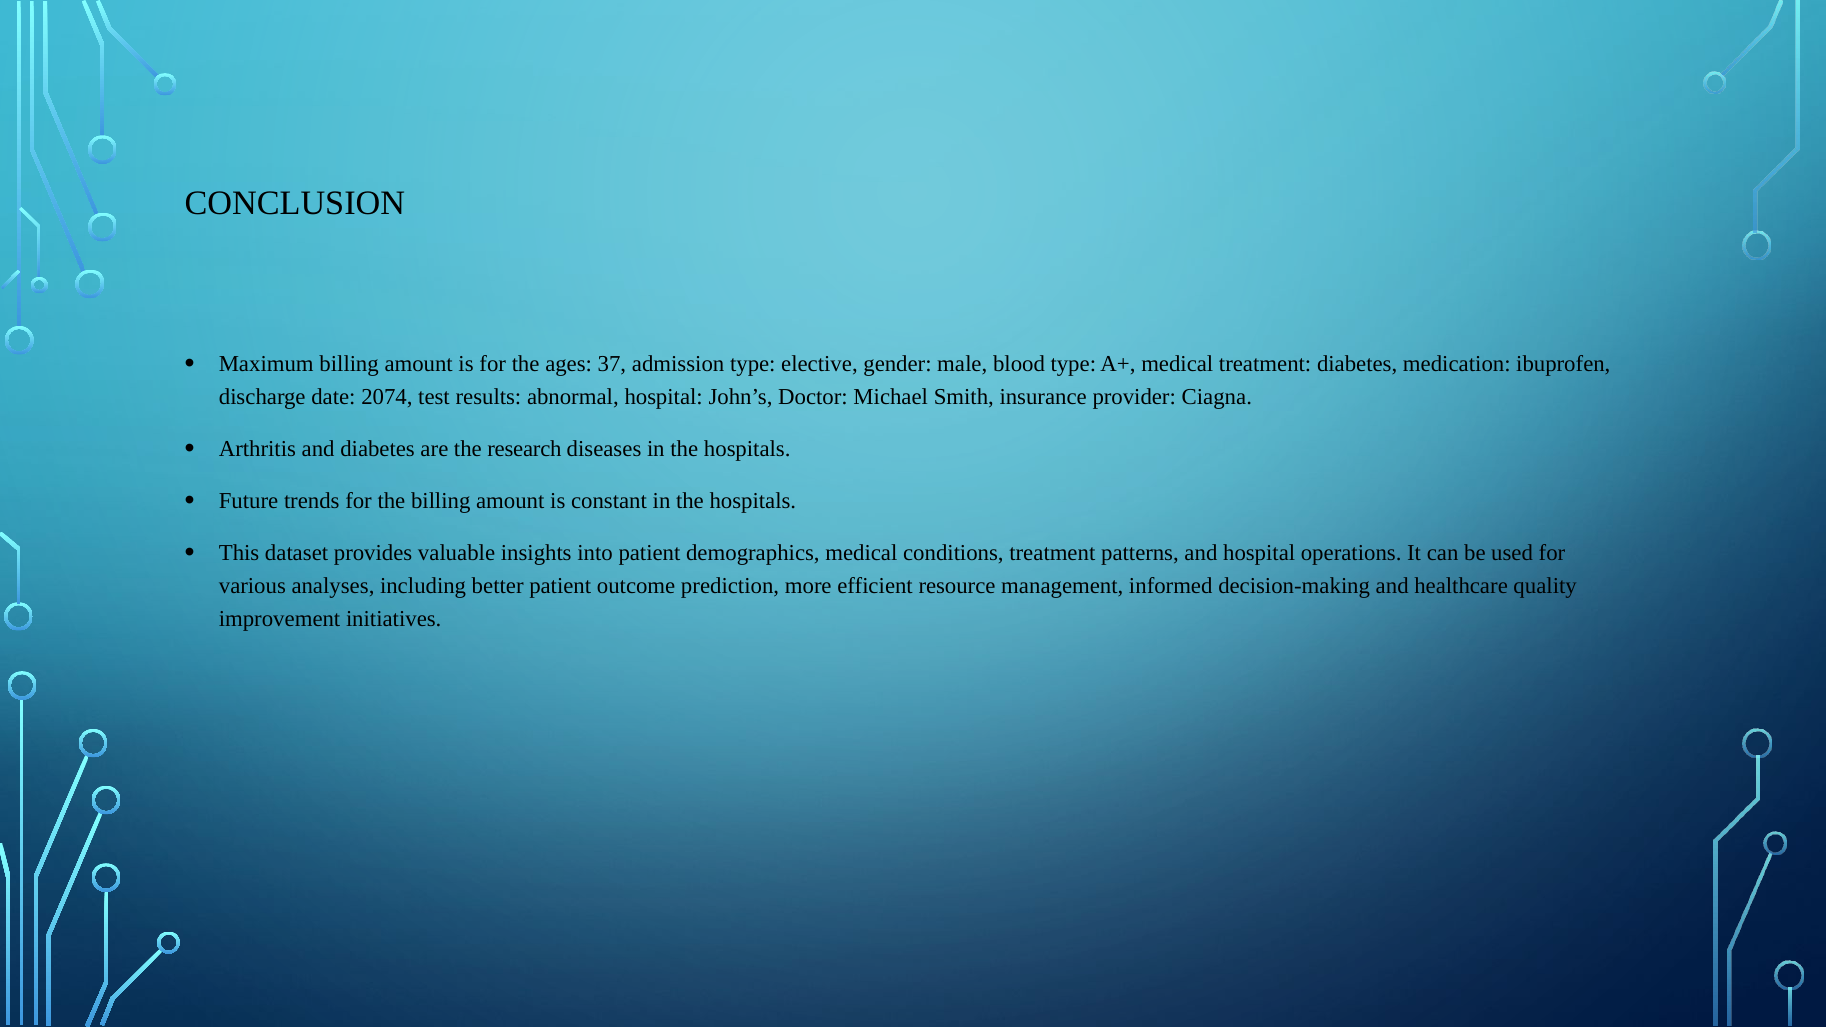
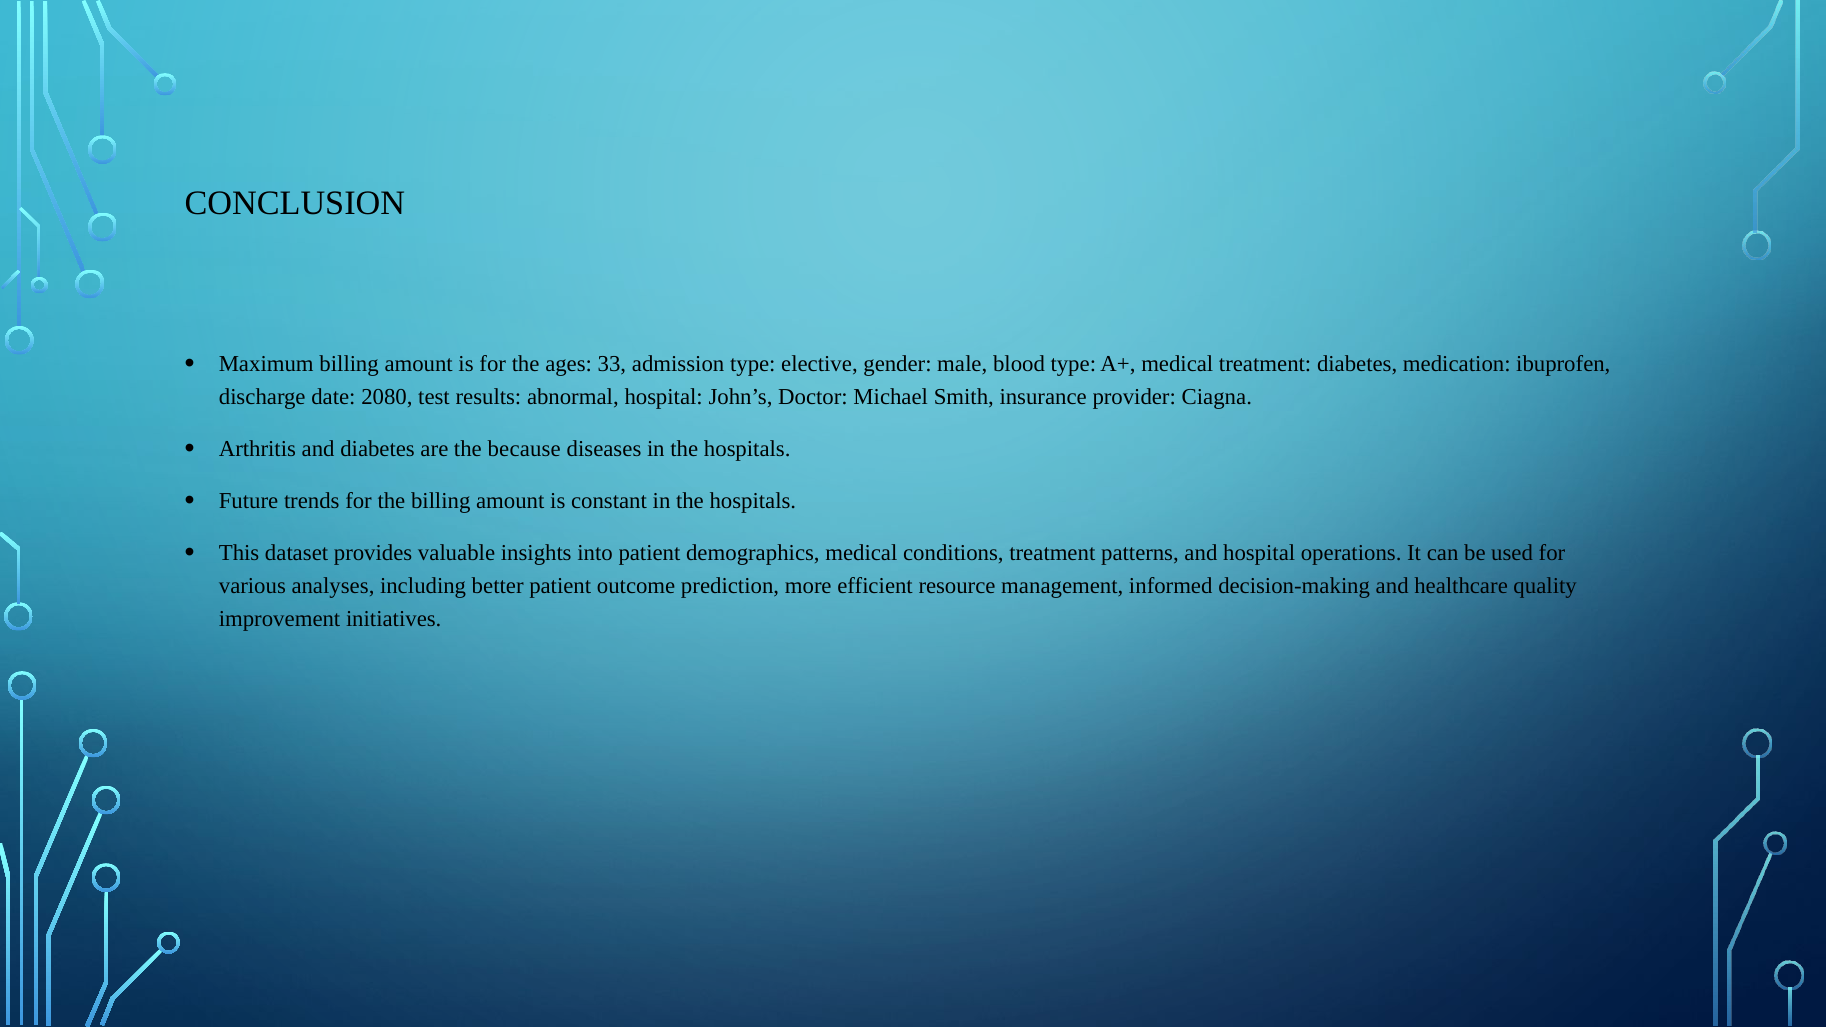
37: 37 -> 33
2074: 2074 -> 2080
research: research -> because
